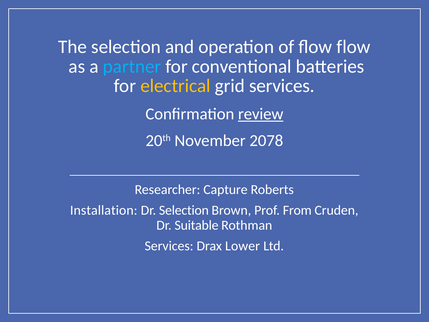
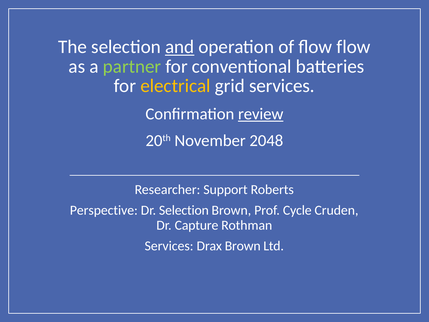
and underline: none -> present
partner colour: light blue -> light green
2078: 2078 -> 2048
Capture: Capture -> Support
Installation: Installation -> Perspective
From: From -> Cycle
Suitable: Suitable -> Capture
Drax Lower: Lower -> Brown
